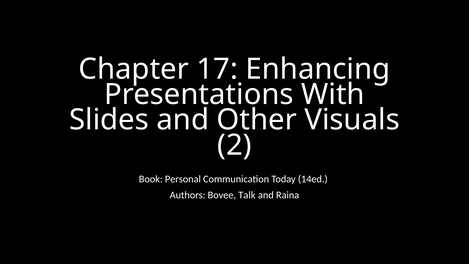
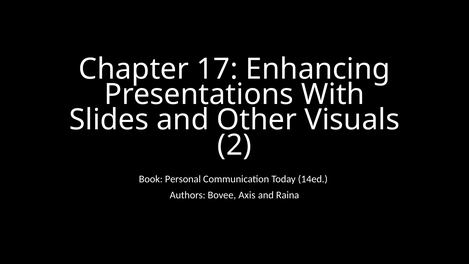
Talk: Talk -> Axis
